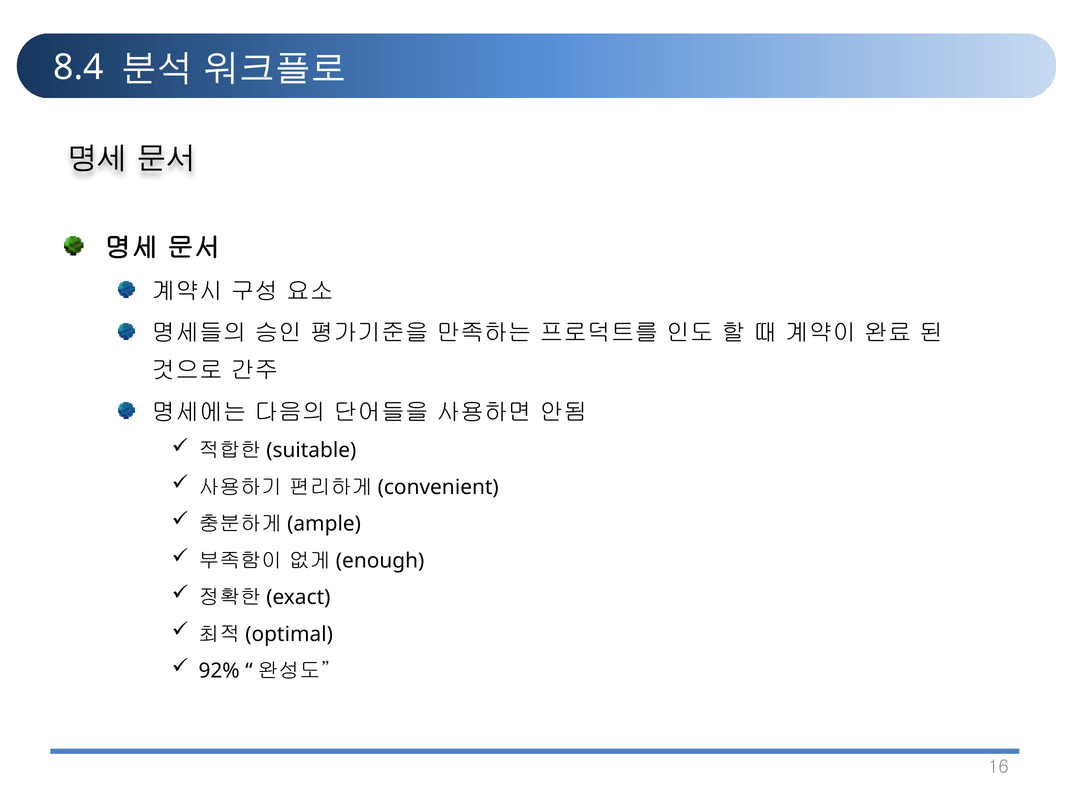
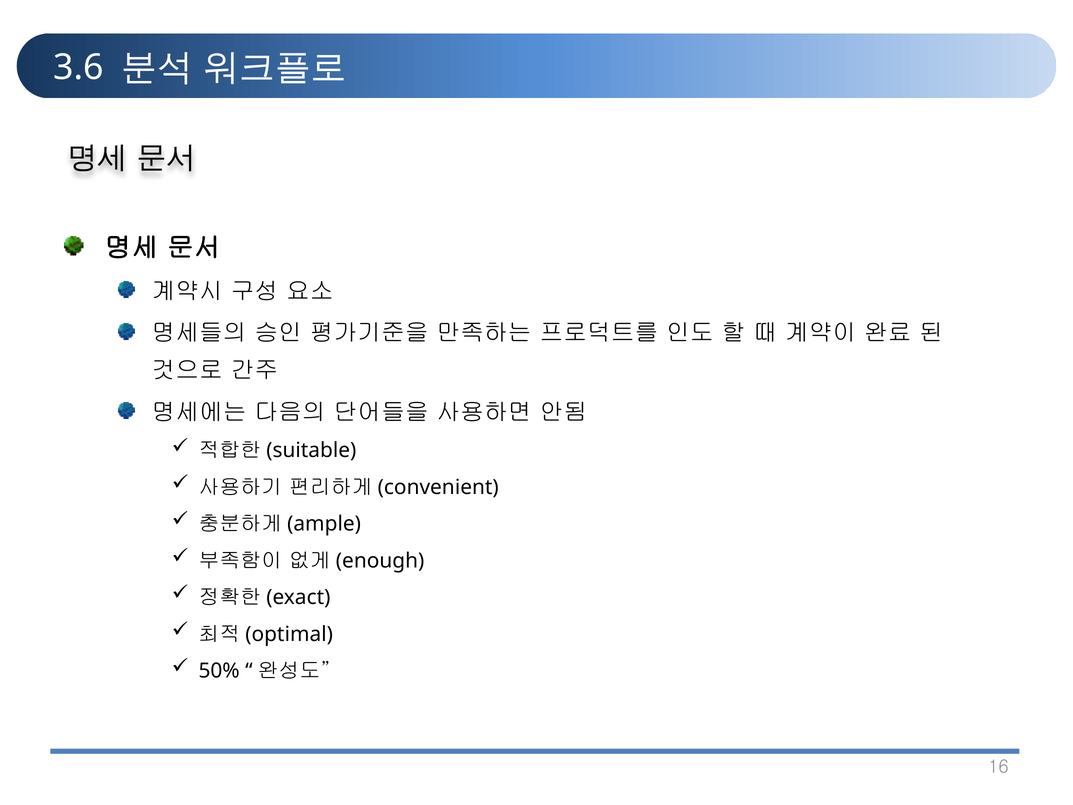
8.4: 8.4 -> 3.6
92%: 92% -> 50%
